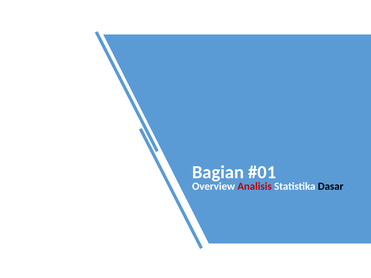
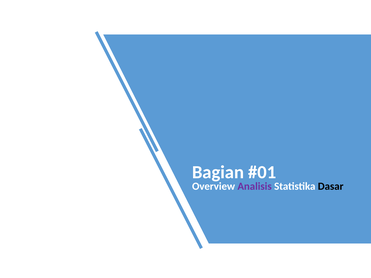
Analisis colour: red -> purple
